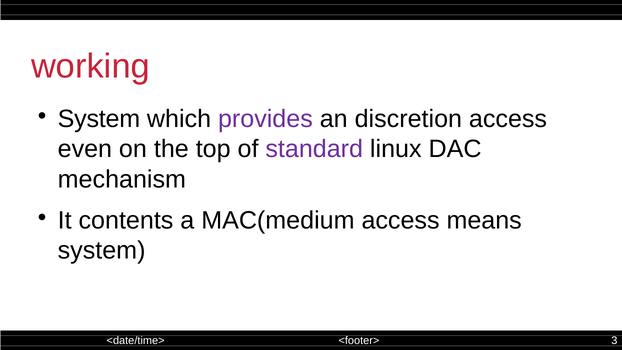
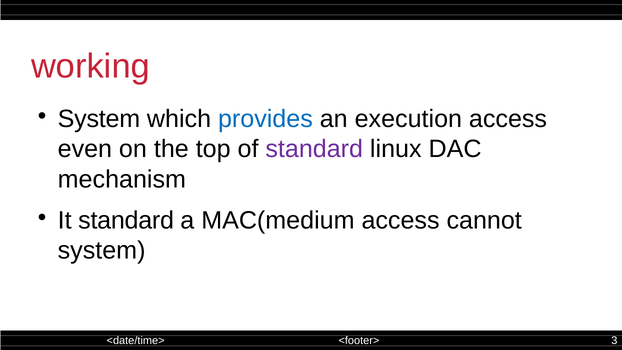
provides colour: purple -> blue
discretion: discretion -> execution
It contents: contents -> standard
means: means -> cannot
